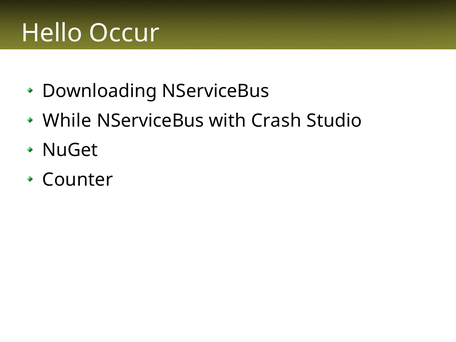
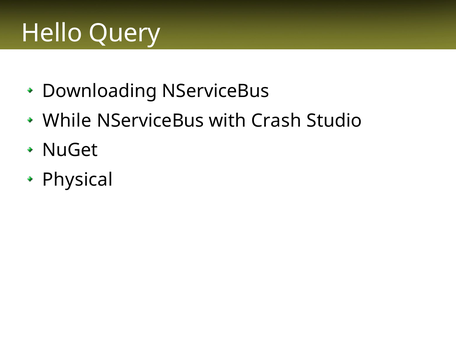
Occur: Occur -> Query
Counter: Counter -> Physical
